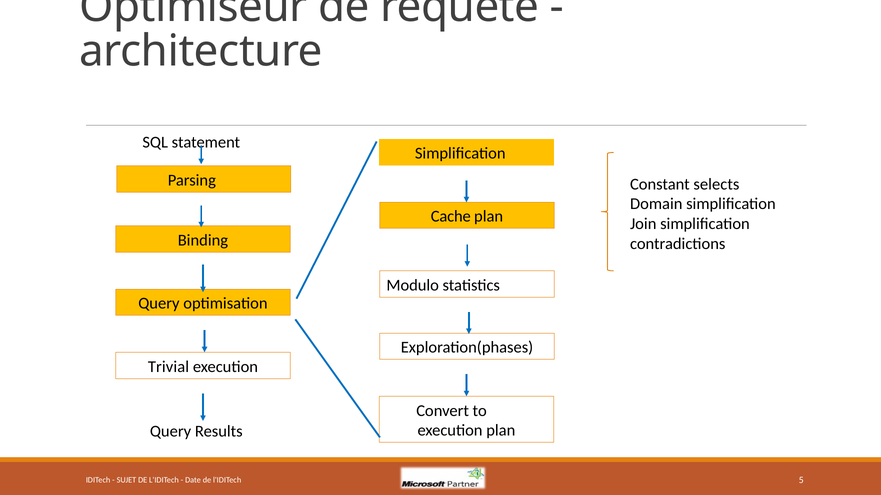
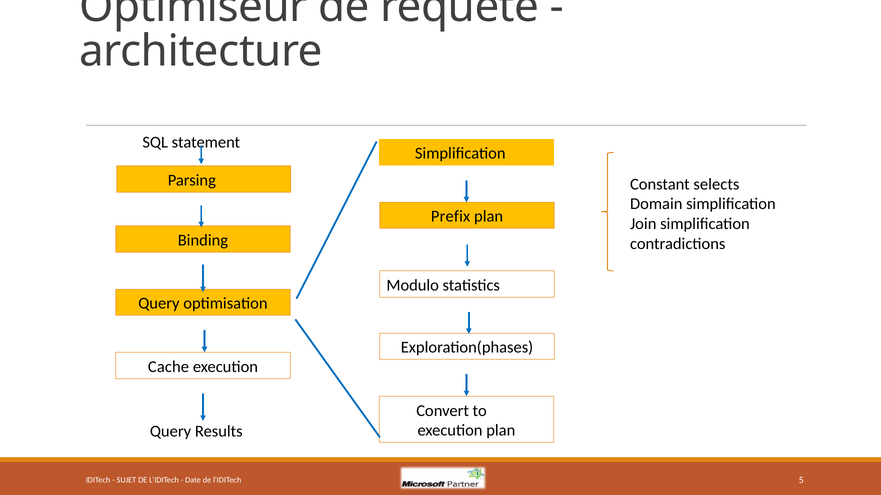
Cache: Cache -> Prefix
Trivial: Trivial -> Cache
